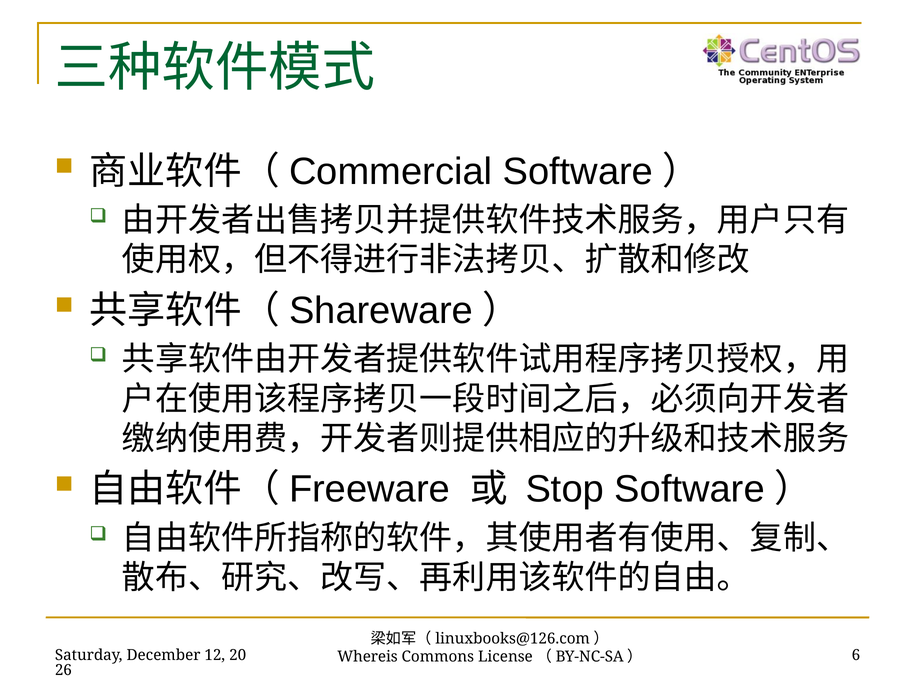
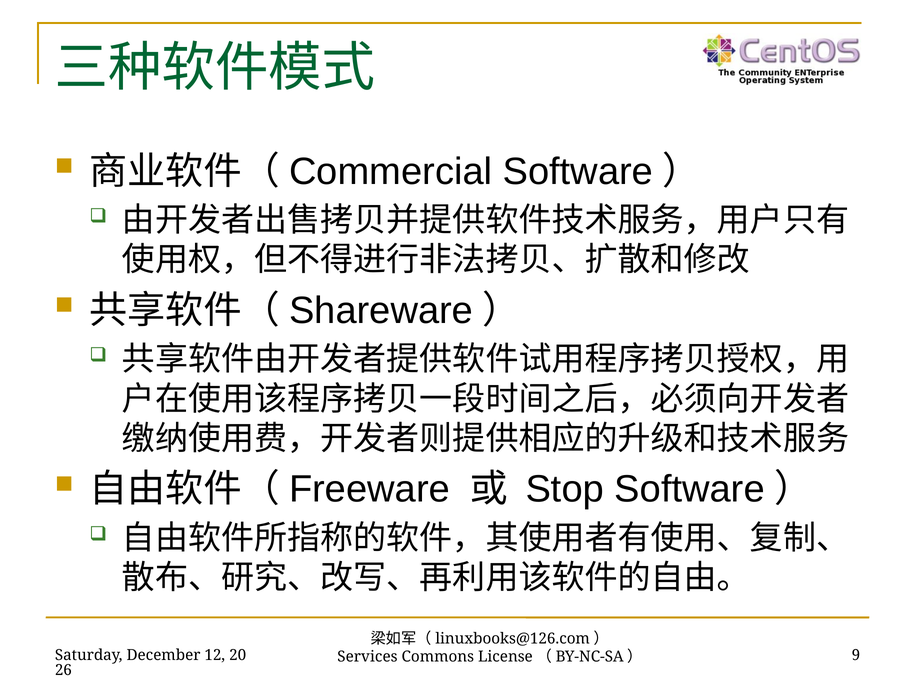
Whereis: Whereis -> Services
6: 6 -> 9
